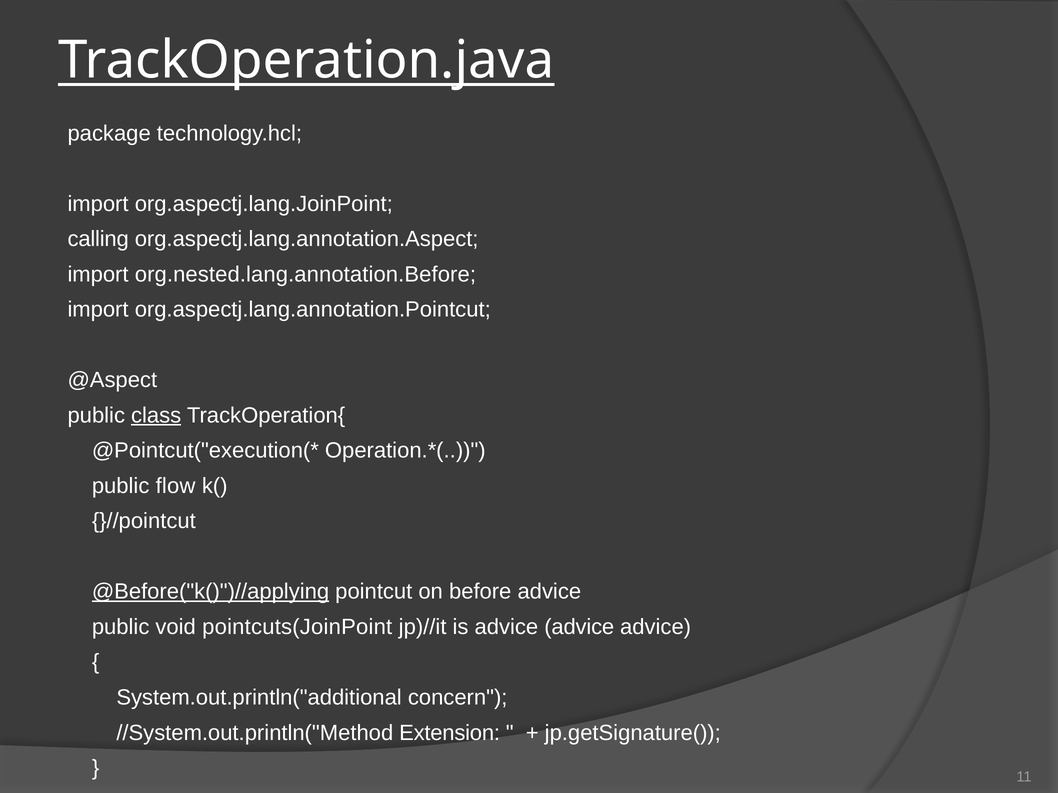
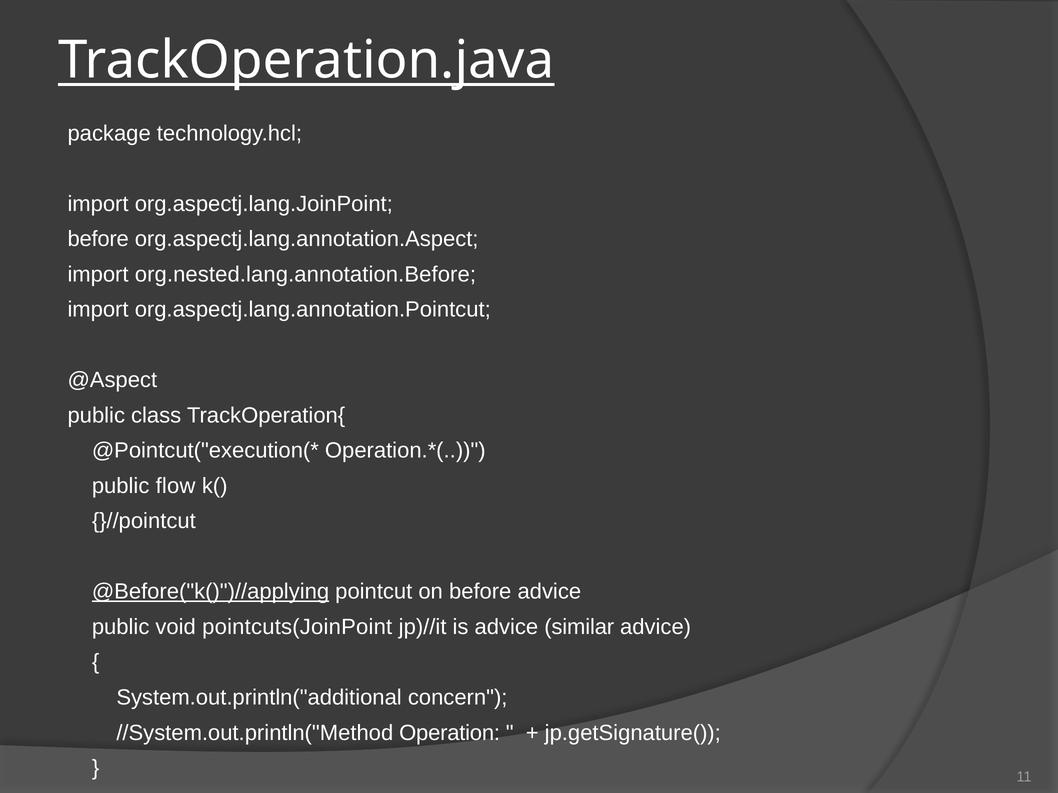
calling at (98, 239): calling -> before
class underline: present -> none
is advice advice: advice -> similar
Extension: Extension -> Operation
